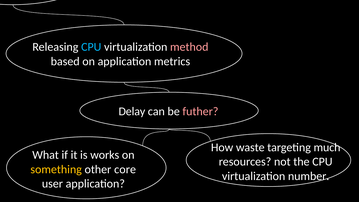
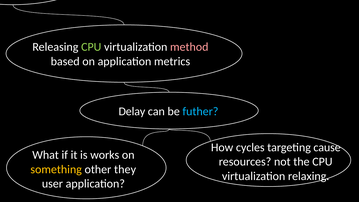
CPU at (91, 47) colour: light blue -> light green
futher colour: pink -> light blue
waste: waste -> cycles
much: much -> cause
core: core -> they
number: number -> relaxing
